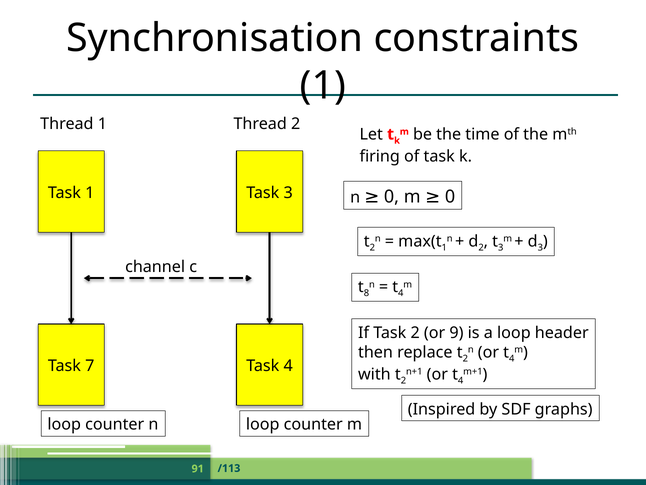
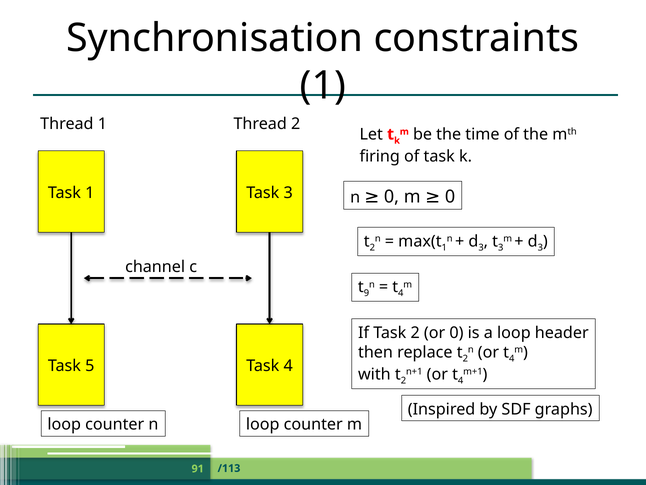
2 at (481, 247): 2 -> 3
8: 8 -> 9
or 9: 9 -> 0
7: 7 -> 5
